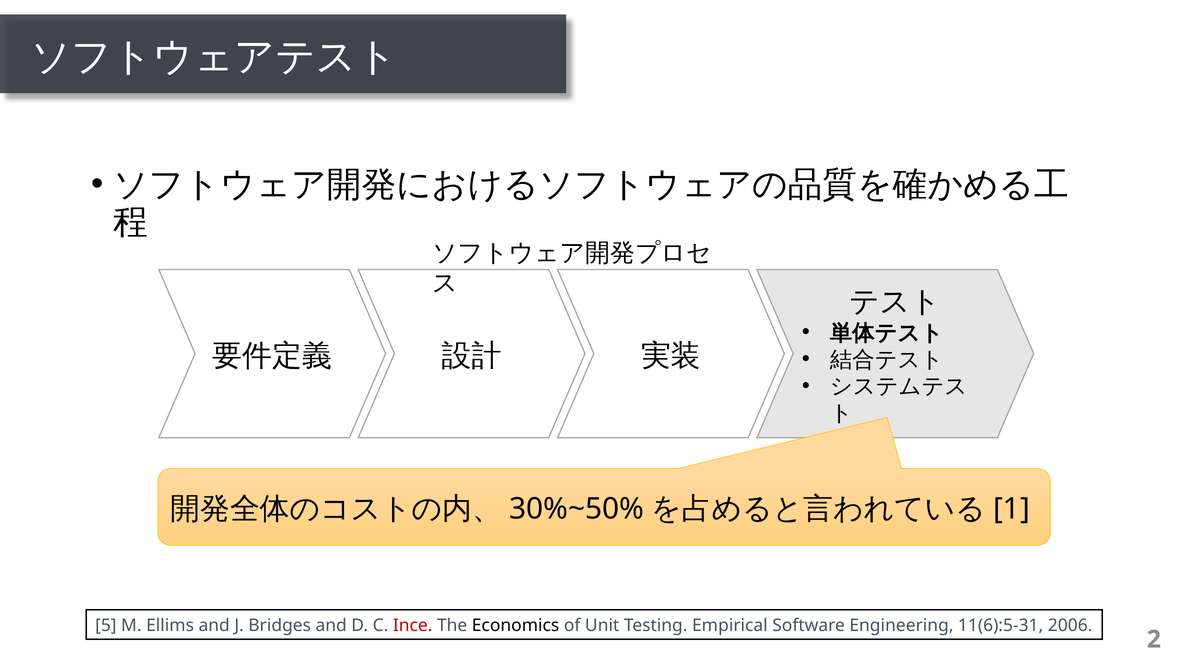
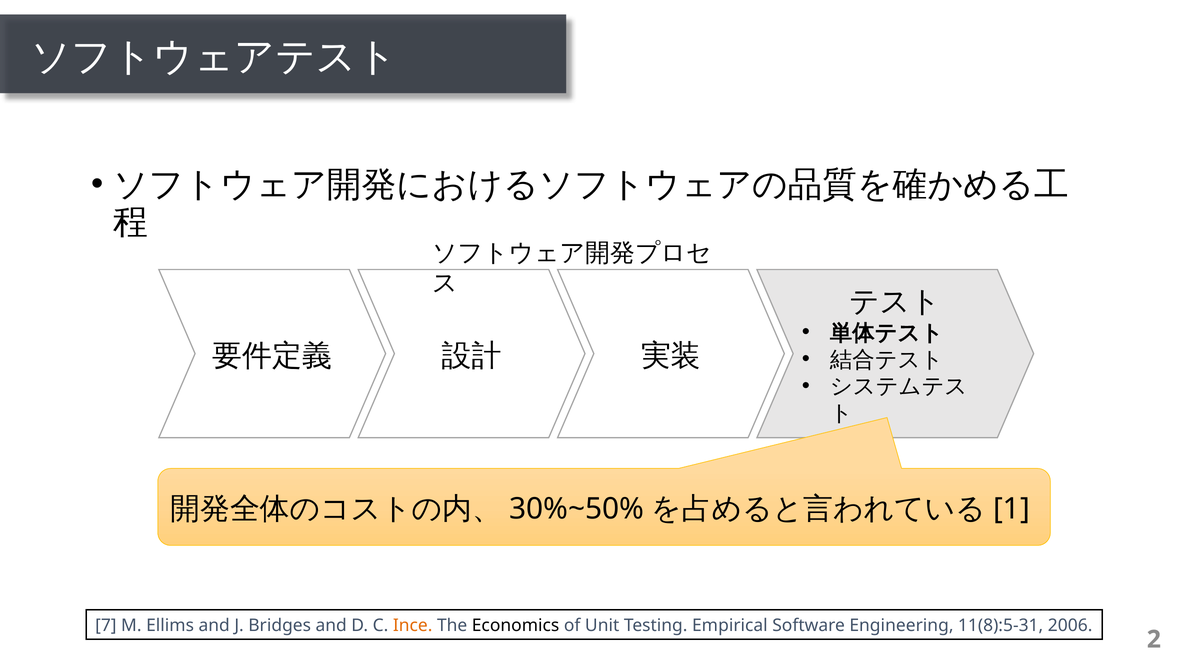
5: 5 -> 7
Ince colour: red -> orange
11(6):5-31: 11(6):5-31 -> 11(8):5-31
